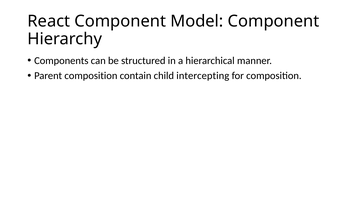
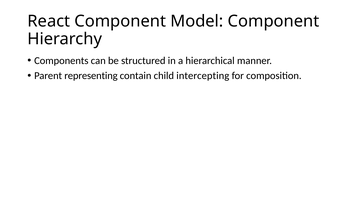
Parent composition: composition -> representing
